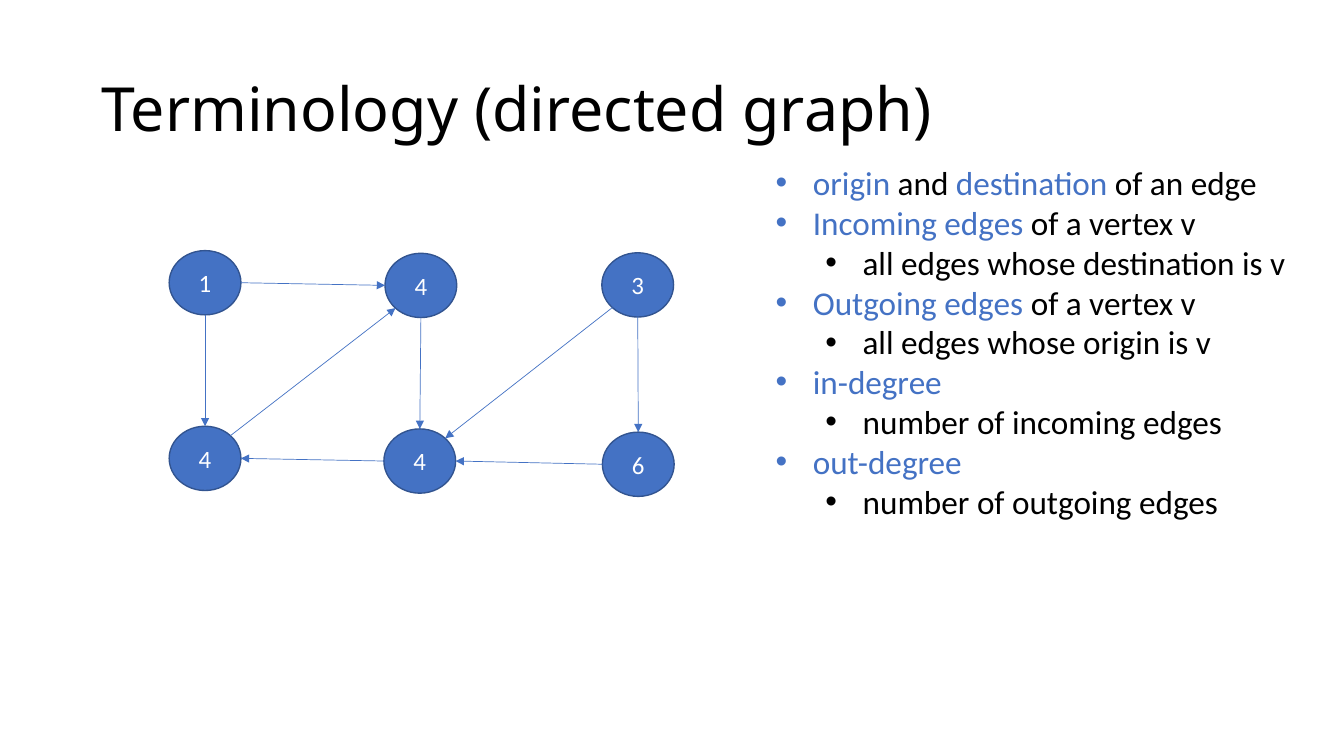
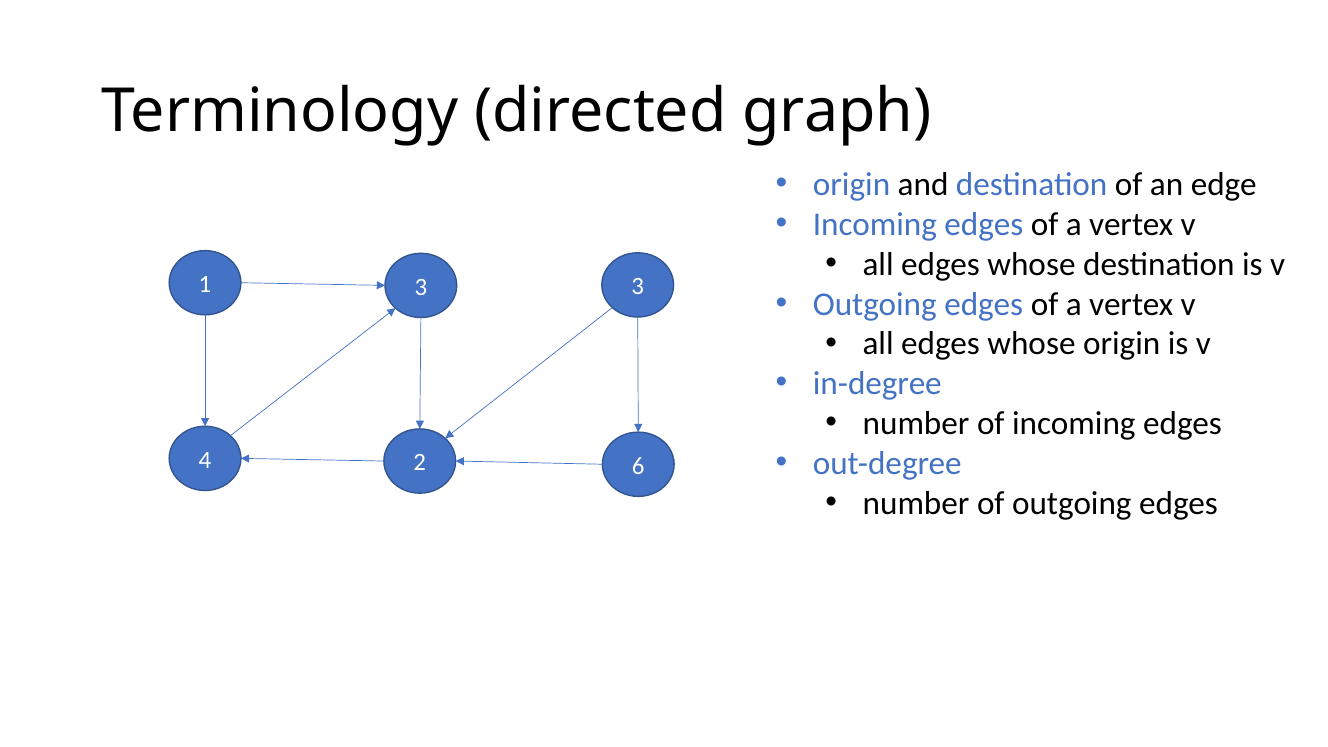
1 4: 4 -> 3
4 at (420, 463): 4 -> 2
